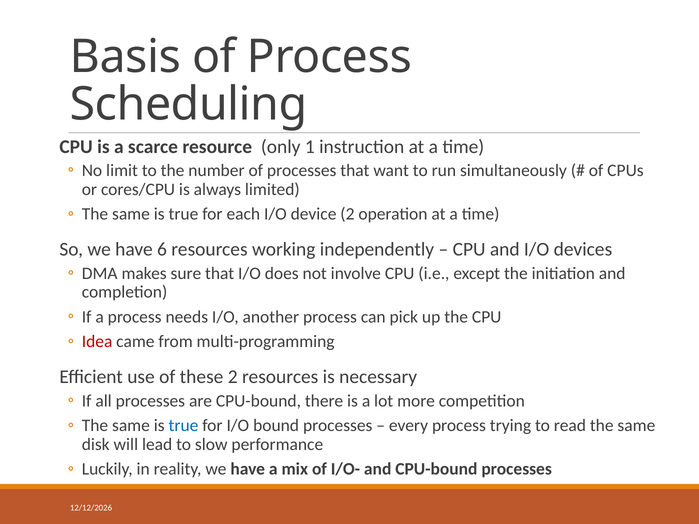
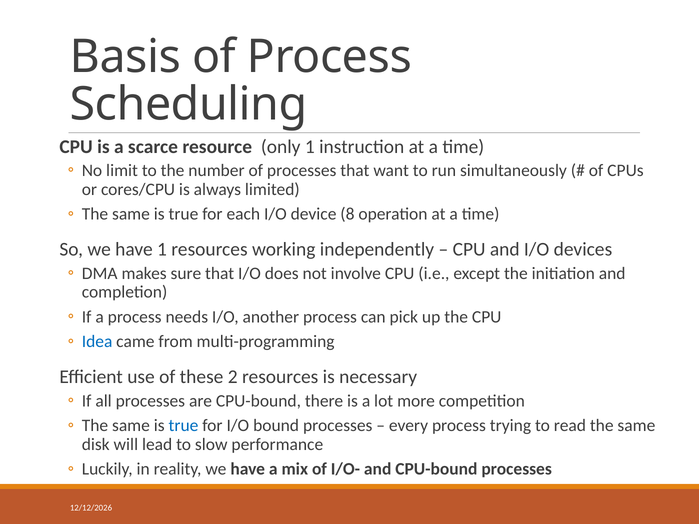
device 2: 2 -> 8
have 6: 6 -> 1
Idea colour: red -> blue
